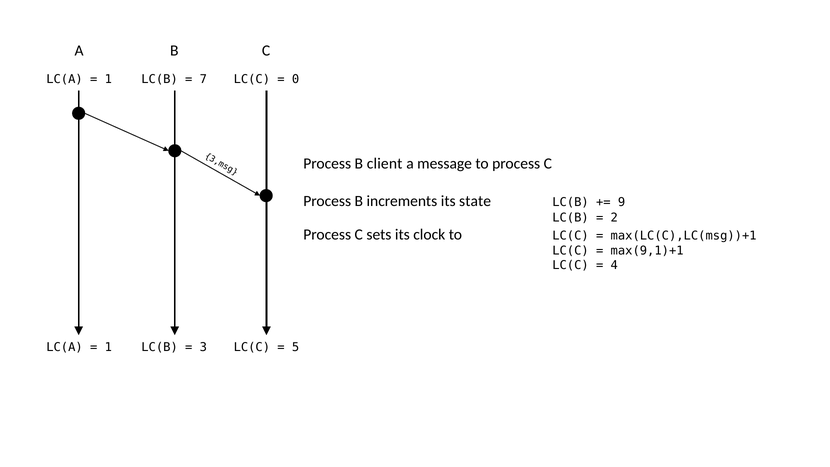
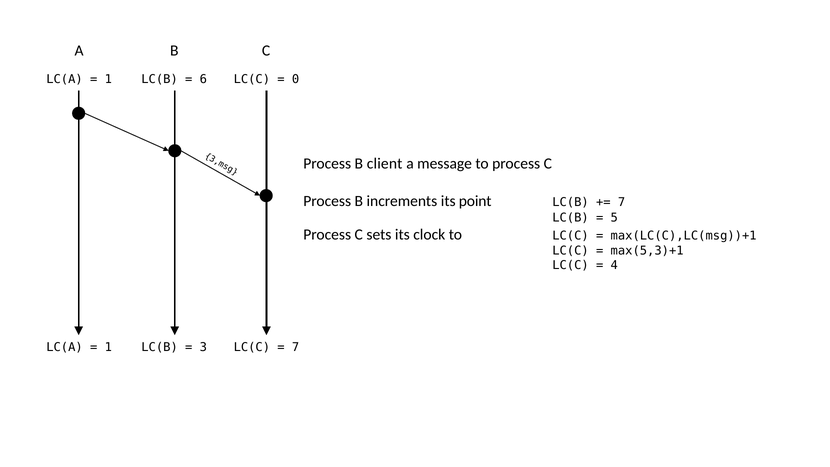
7: 7 -> 6
state: state -> point
9 at (622, 202): 9 -> 7
2: 2 -> 5
max(9,1)+1: max(9,1)+1 -> max(5,3)+1
5 at (296, 347): 5 -> 7
